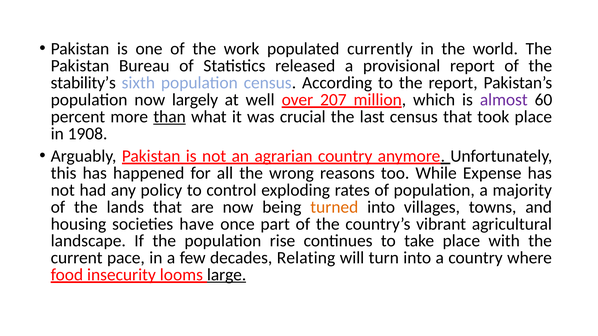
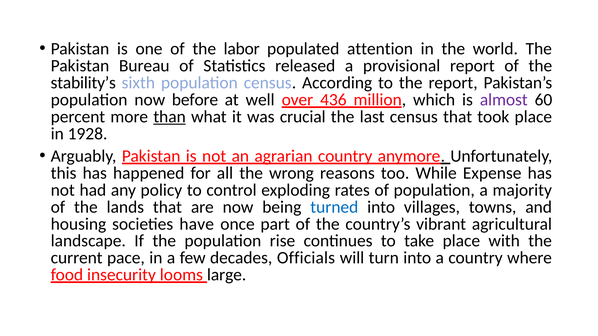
work: work -> labor
currently: currently -> attention
largely: largely -> before
207: 207 -> 436
1908: 1908 -> 1928
turned colour: orange -> blue
Relating: Relating -> Officials
large underline: present -> none
